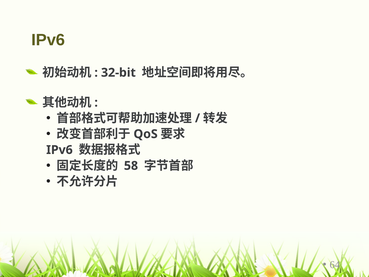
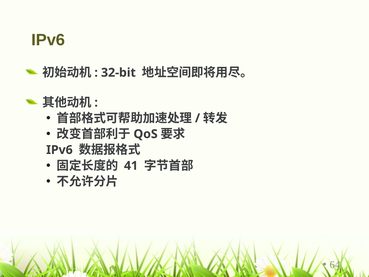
58: 58 -> 41
